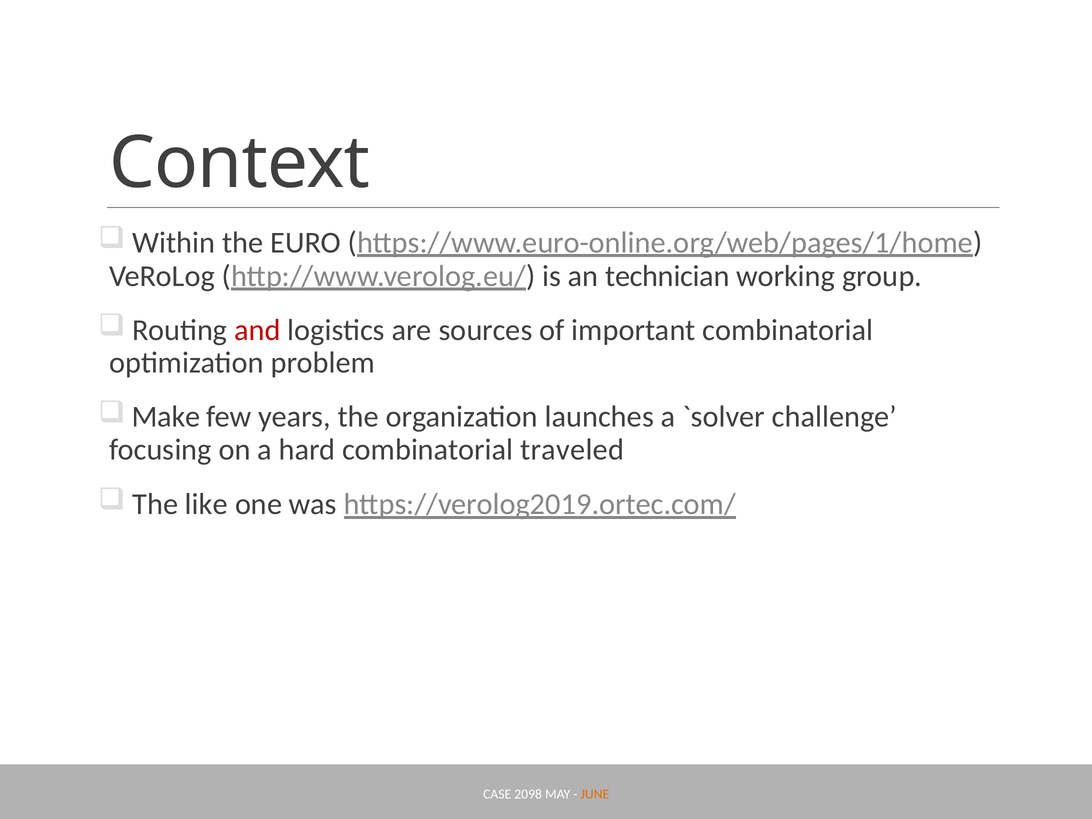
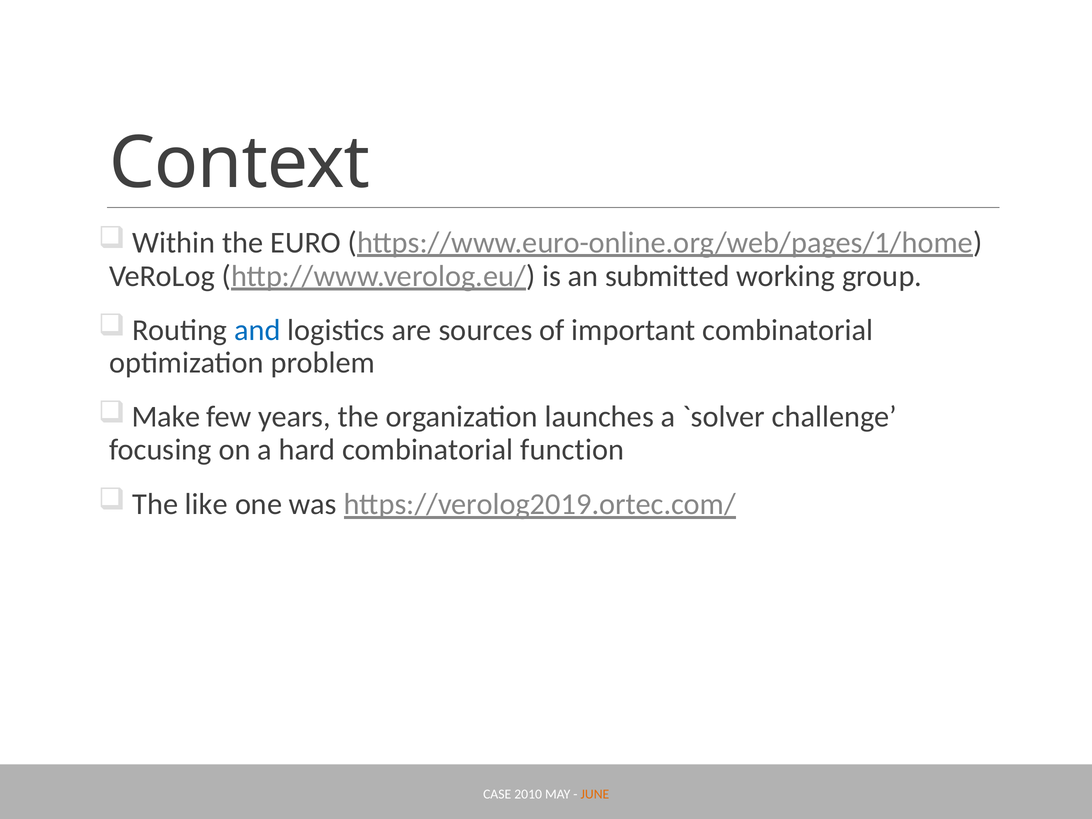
technician: technician -> submitted
and colour: red -> blue
traveled: traveled -> function
2098: 2098 -> 2010
